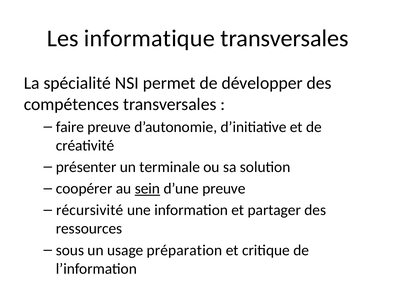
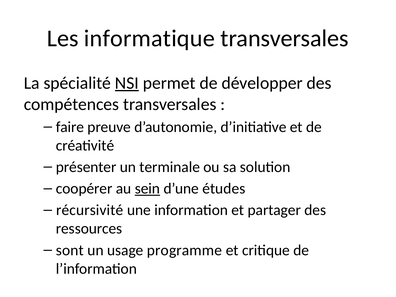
NSI underline: none -> present
d’une preuve: preuve -> études
sous: sous -> sont
préparation: préparation -> programme
